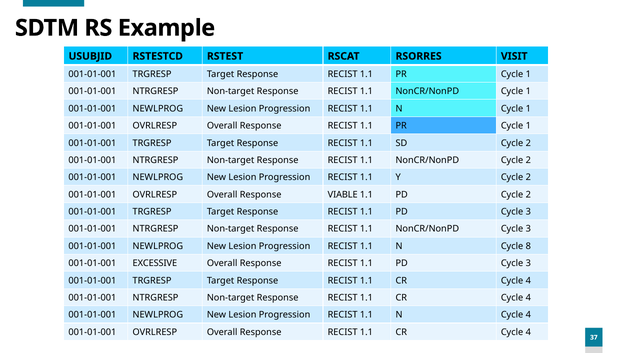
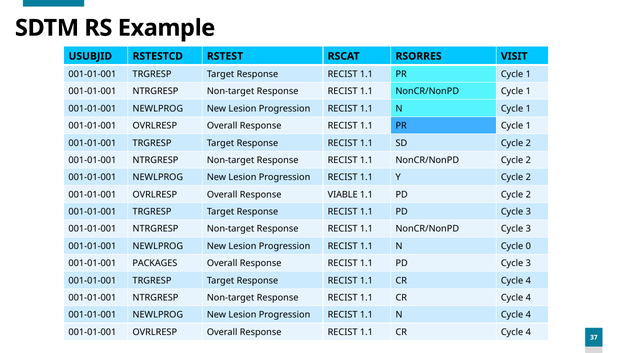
8: 8 -> 0
EXCESSIVE: EXCESSIVE -> PACKAGES
